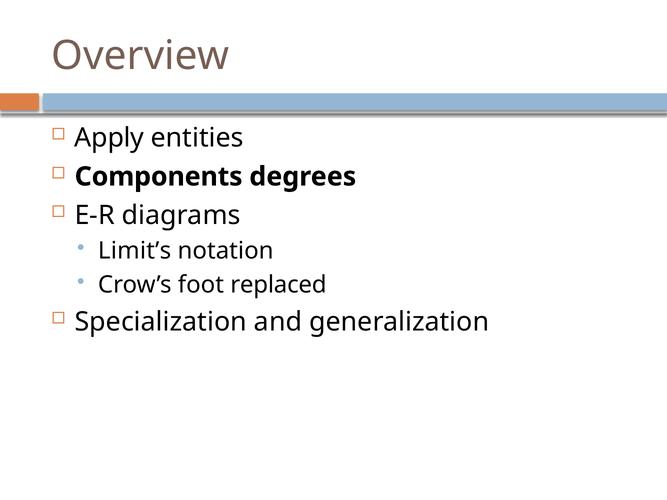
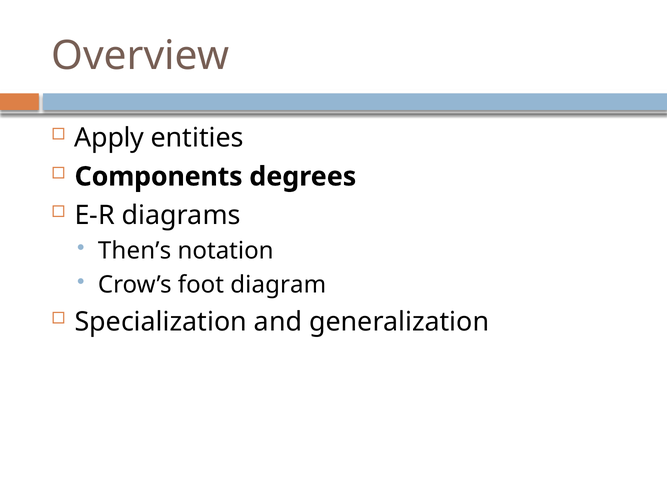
Limit’s: Limit’s -> Then’s
replaced: replaced -> diagram
